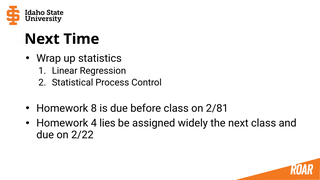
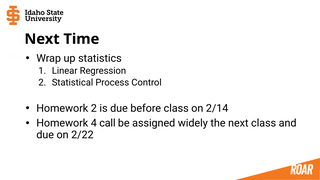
Homework 8: 8 -> 2
2/81: 2/81 -> 2/14
lies: lies -> call
